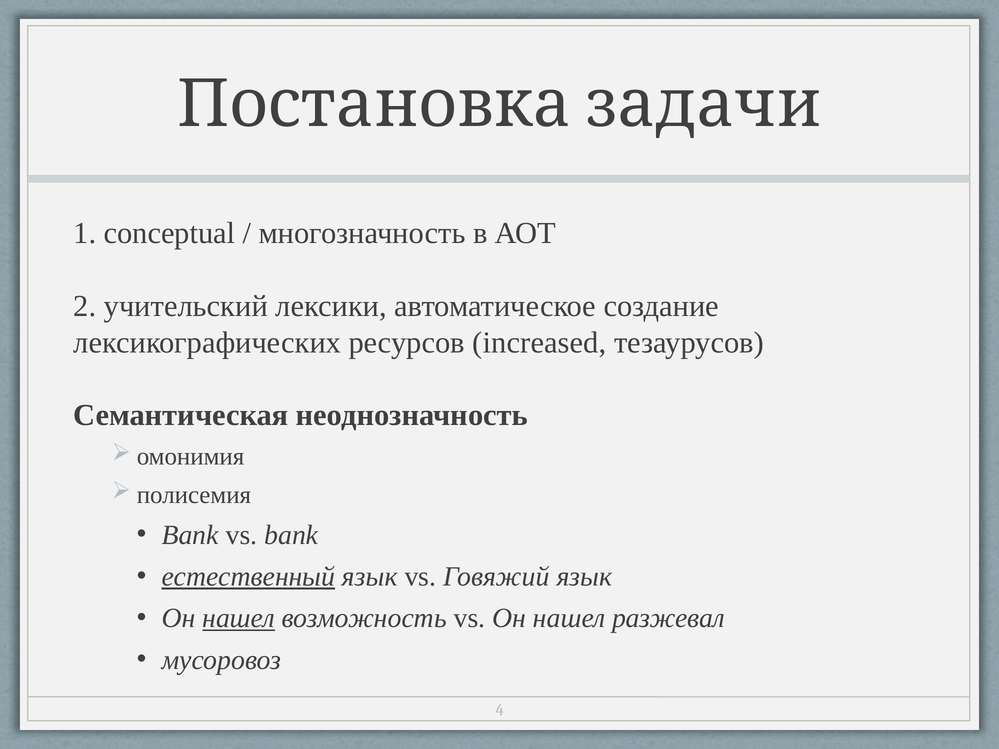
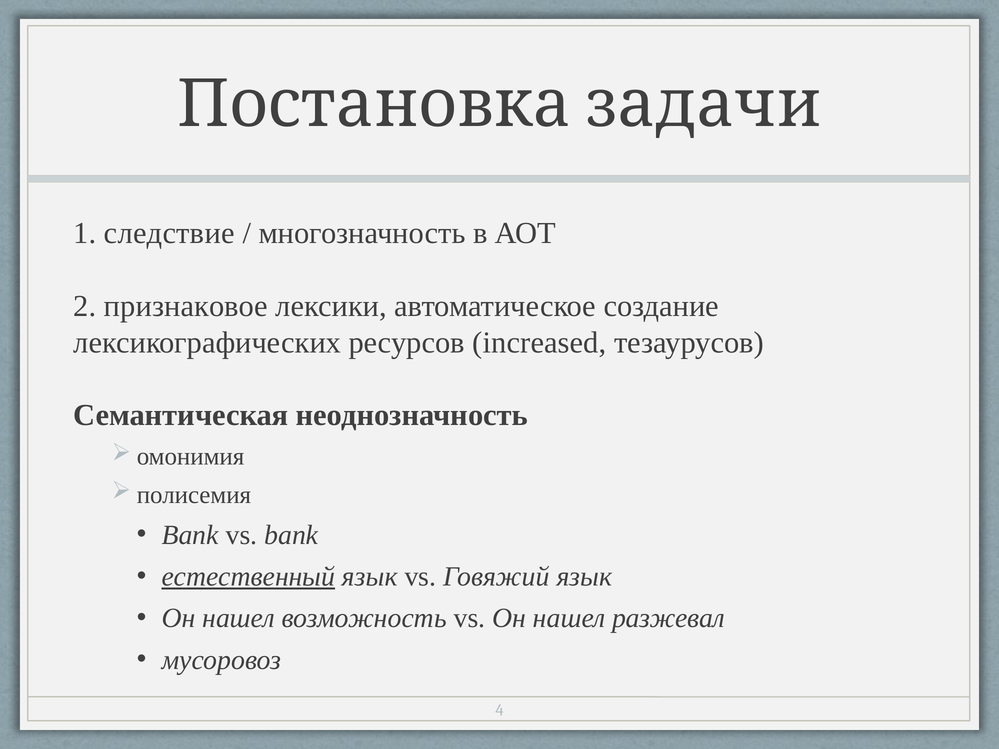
conceptual: conceptual -> следствие
учительский: учительский -> признаковое
нашел at (239, 618) underline: present -> none
